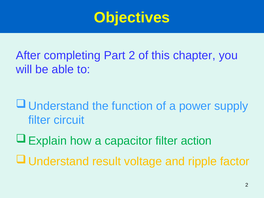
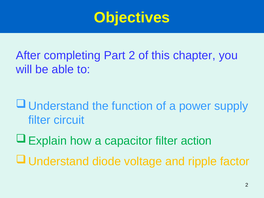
result: result -> diode
